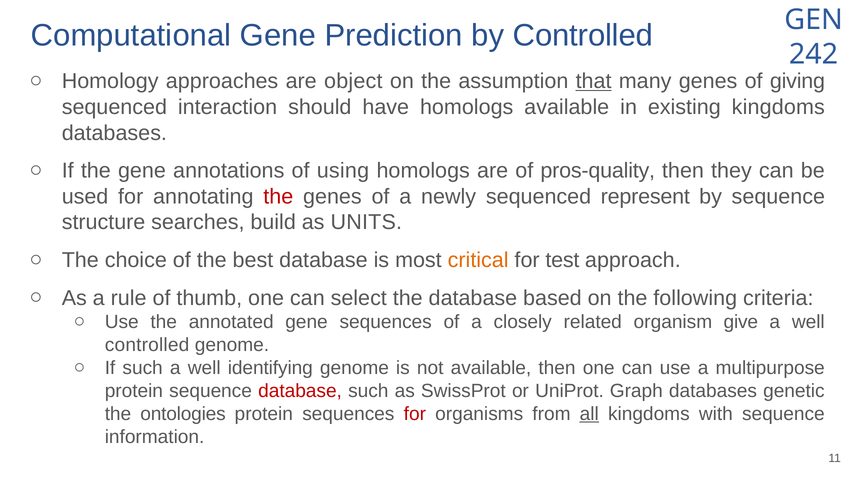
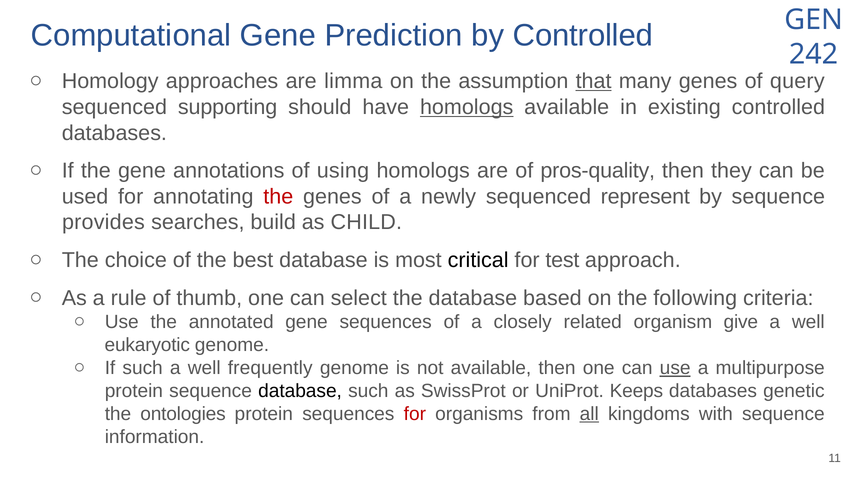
object: object -> limma
giving: giving -> query
interaction: interaction -> supporting
homologs at (467, 107) underline: none -> present
existing kingdoms: kingdoms -> controlled
structure: structure -> provides
UNITS: UNITS -> CHILD
critical colour: orange -> black
controlled at (147, 345): controlled -> eukaryotic
identifying: identifying -> frequently
use at (675, 368) underline: none -> present
database at (300, 391) colour: red -> black
Graph: Graph -> Keeps
